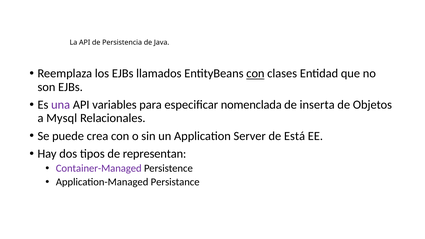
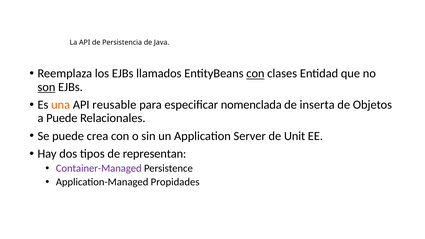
son underline: none -> present
una colour: purple -> orange
variables: variables -> reusable
a Mysql: Mysql -> Puede
Está: Está -> Unit
Persistance: Persistance -> Propidades
